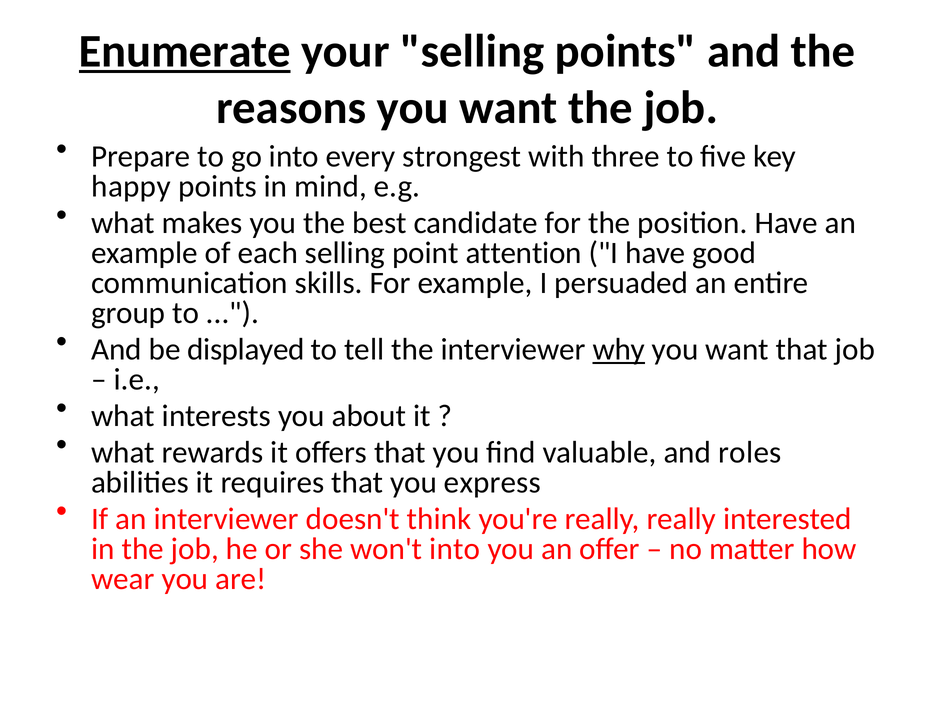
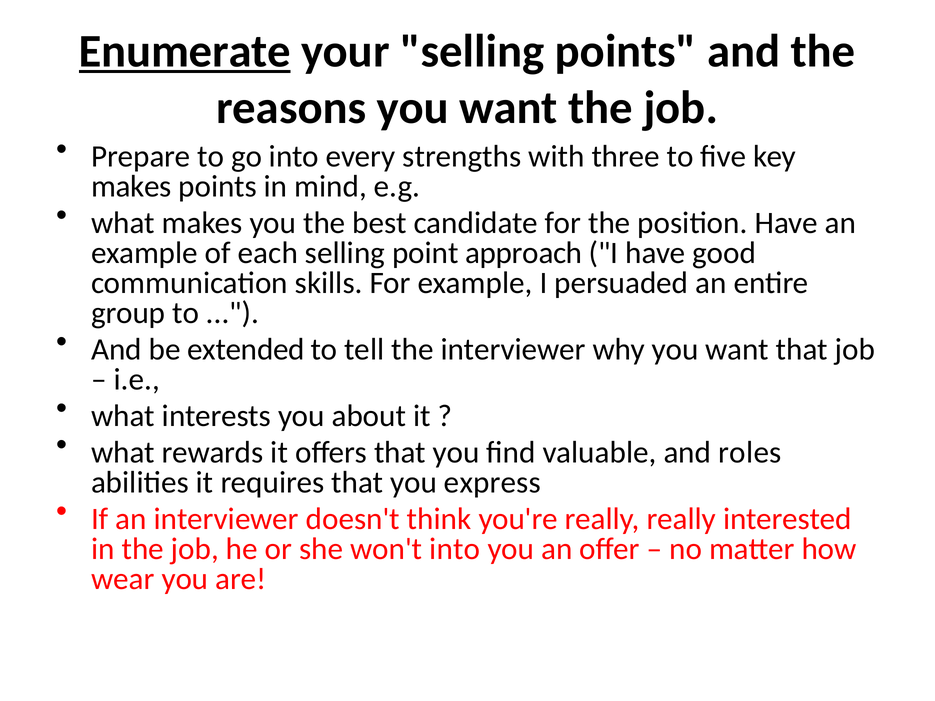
strongest: strongest -> strengths
happy at (131, 187): happy -> makes
attention: attention -> approach
displayed: displayed -> extended
why underline: present -> none
